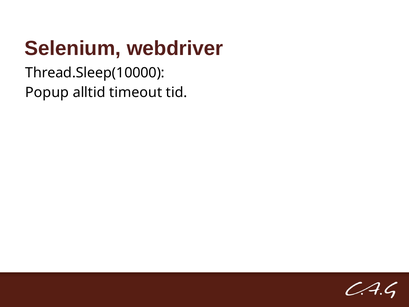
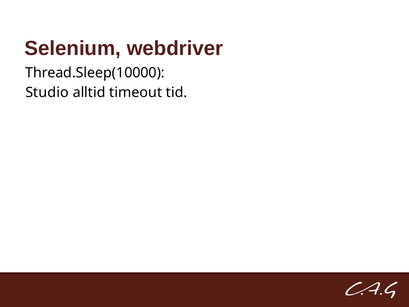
Popup: Popup -> Studio
